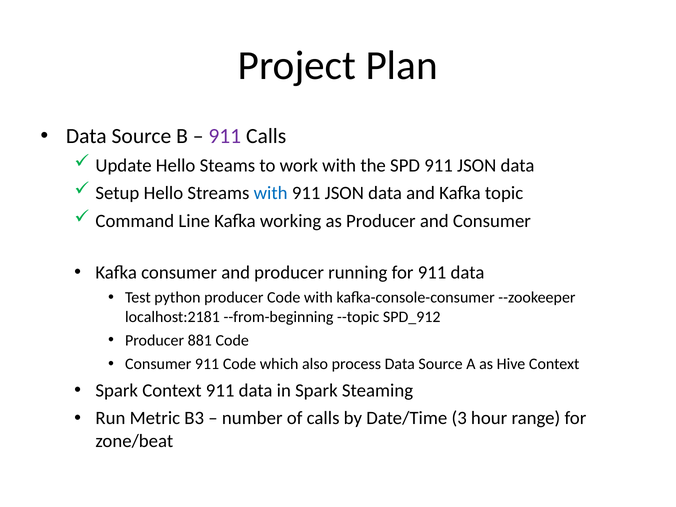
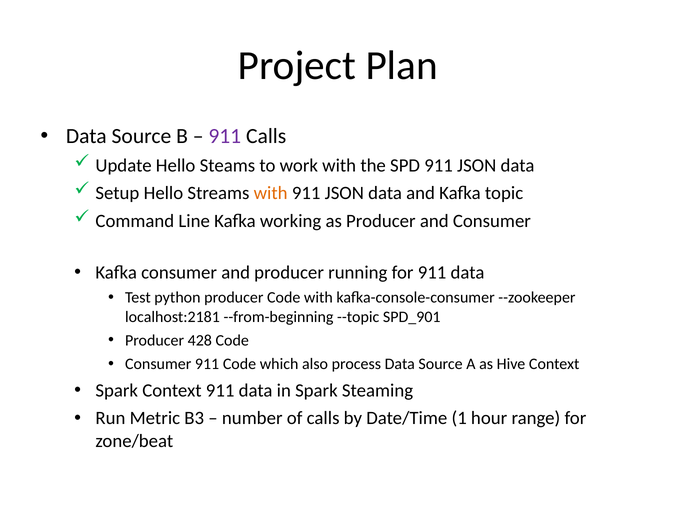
with at (271, 193) colour: blue -> orange
SPD_912: SPD_912 -> SPD_901
881: 881 -> 428
3: 3 -> 1
